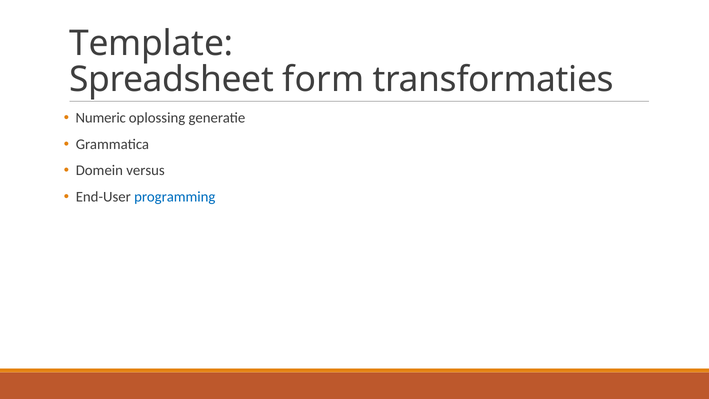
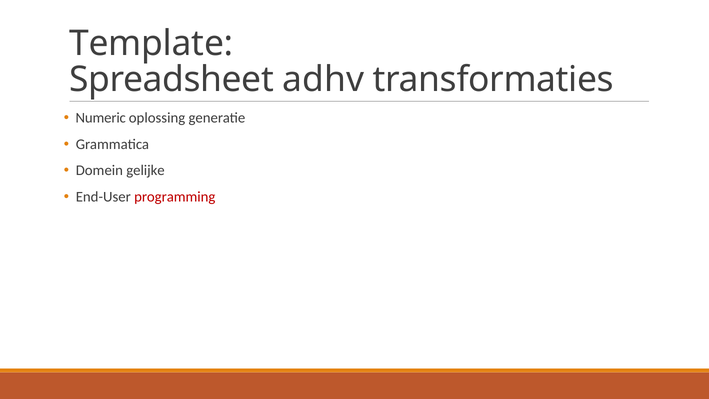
form: form -> adhv
versus: versus -> gelijke
programming colour: blue -> red
